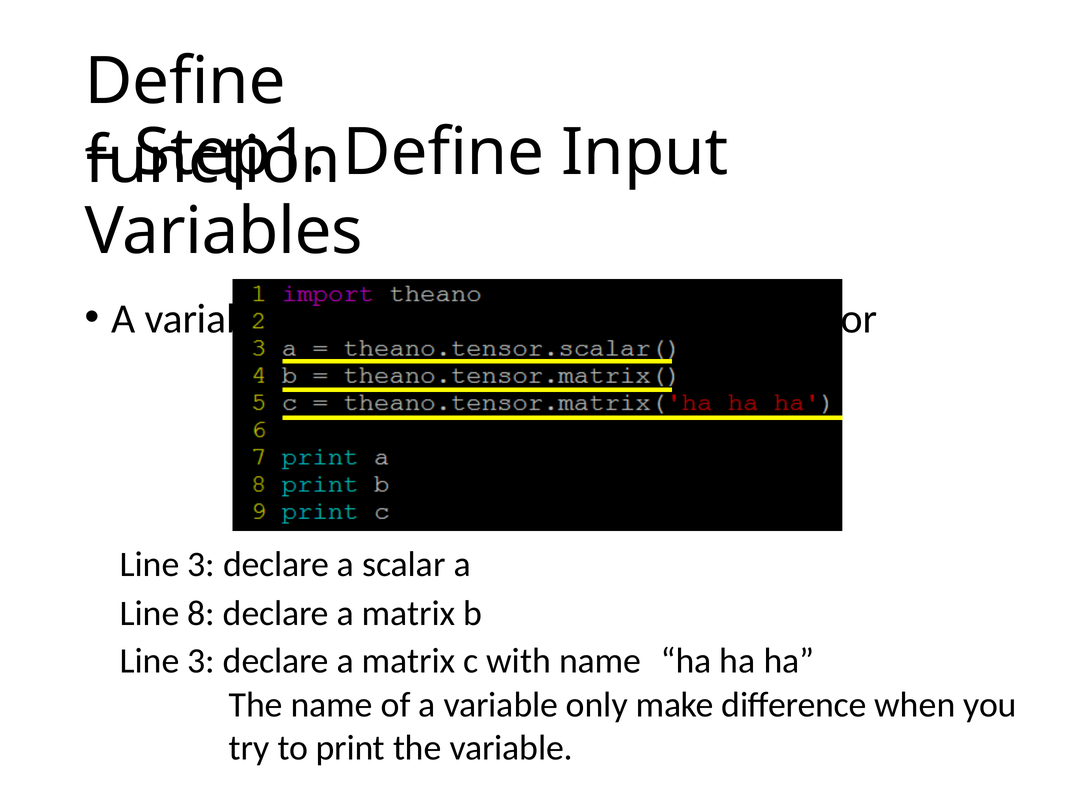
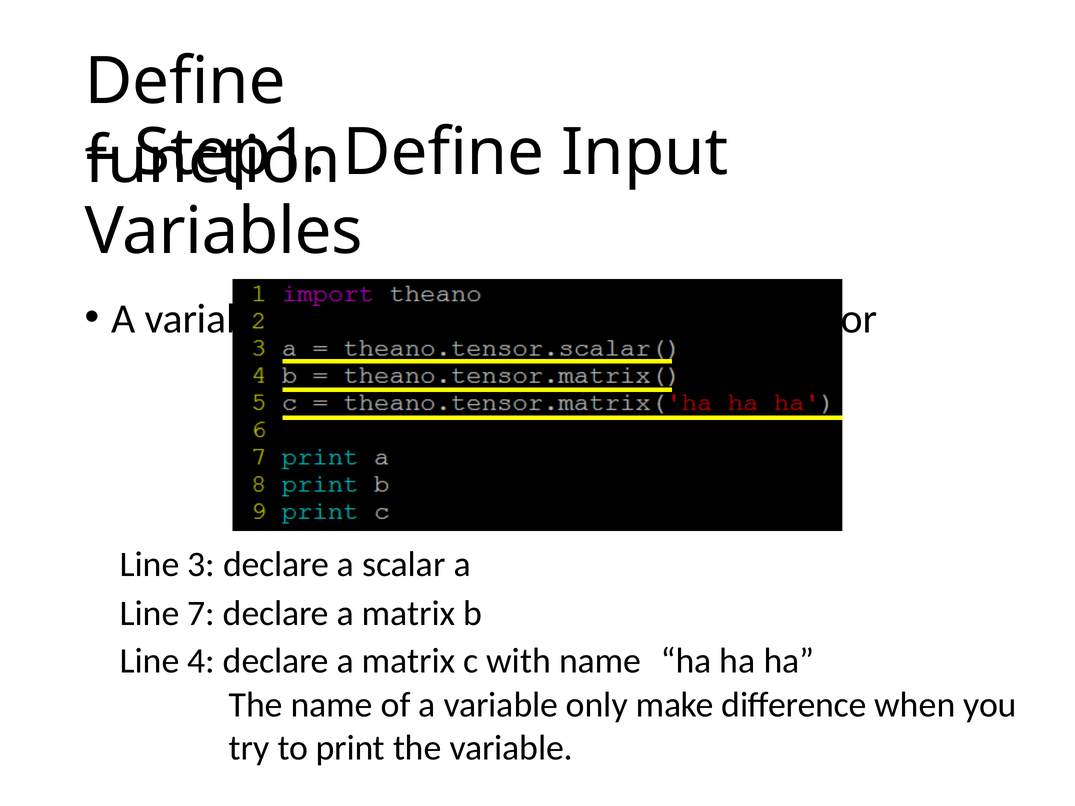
8: 8 -> 7
3 at (201, 661): 3 -> 4
